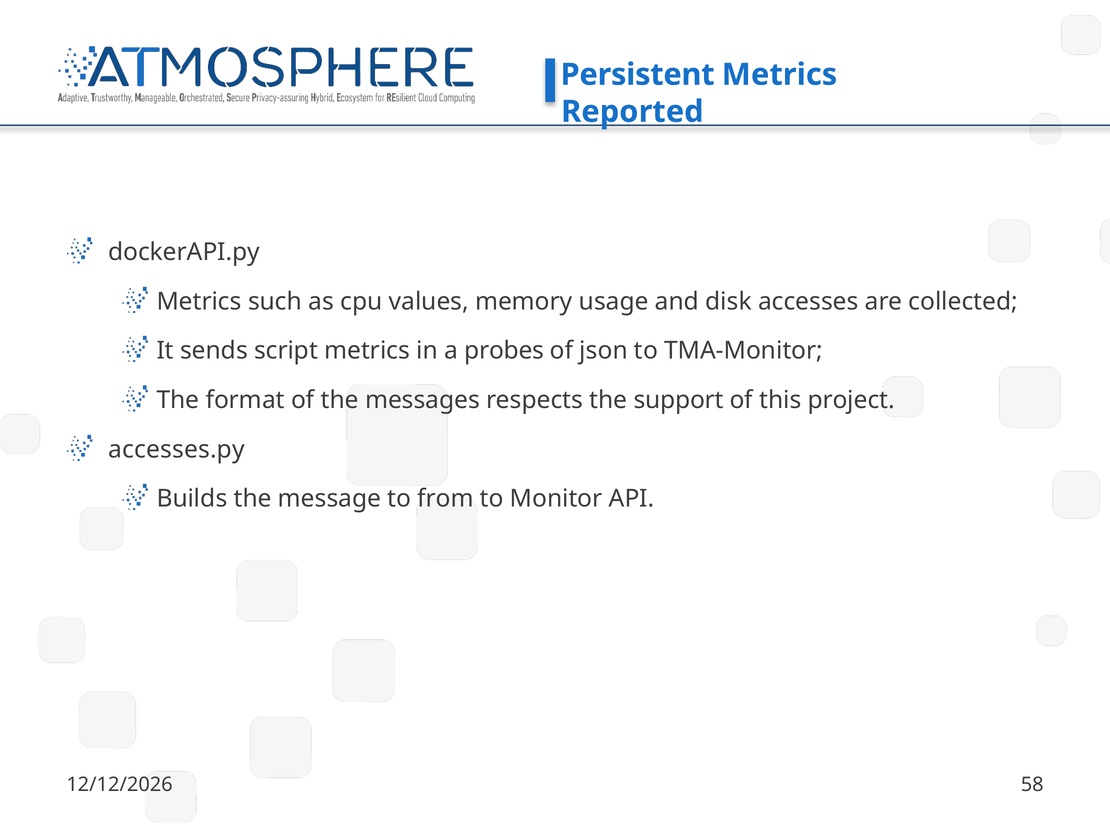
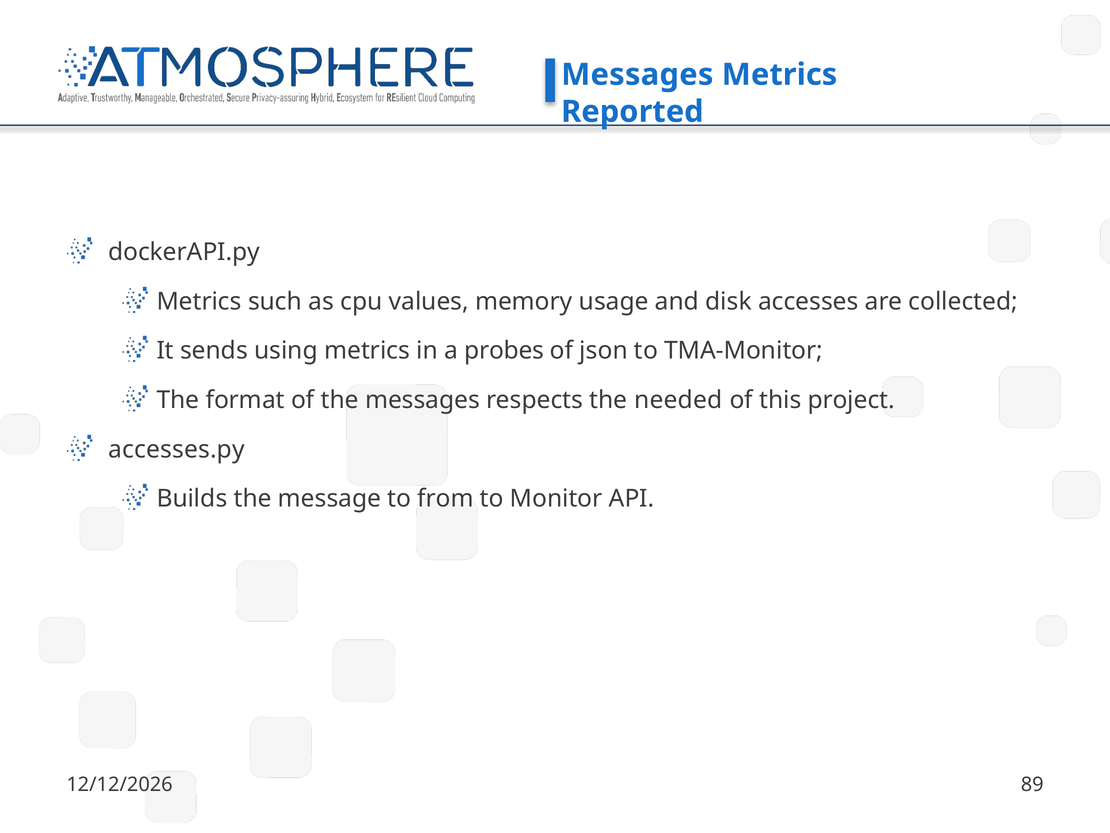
Persistent at (638, 75): Persistent -> Messages
script: script -> using
support: support -> needed
58: 58 -> 89
